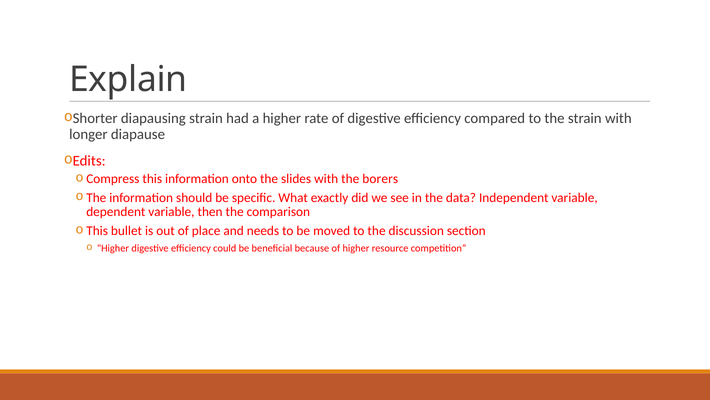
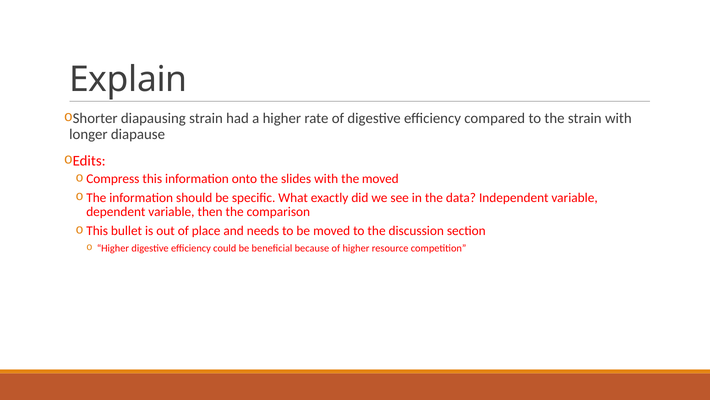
the borers: borers -> moved
